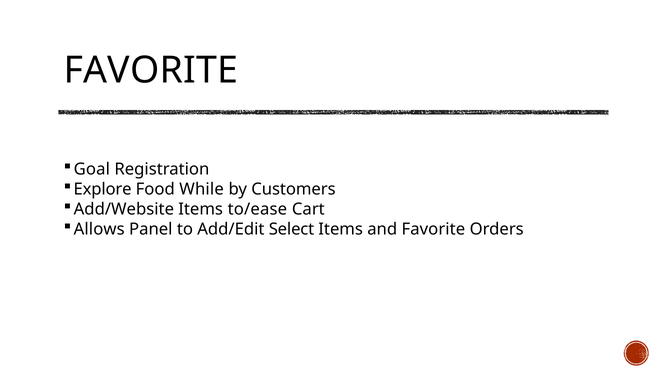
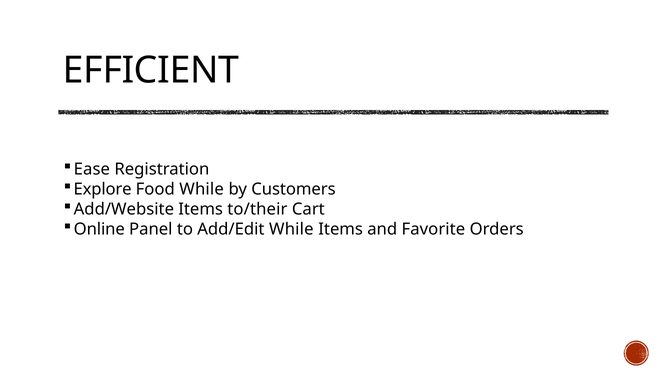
FAVORITE at (151, 70): FAVORITE -> EFFICIENT
Goal: Goal -> Ease
to/ease: to/ease -> to/their
Allows: Allows -> Online
Add/Edit Select: Select -> While
